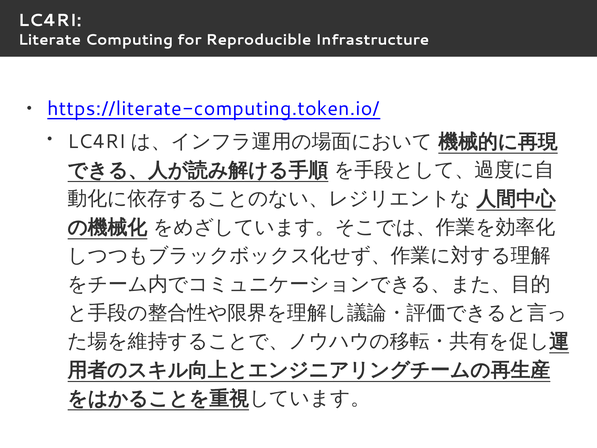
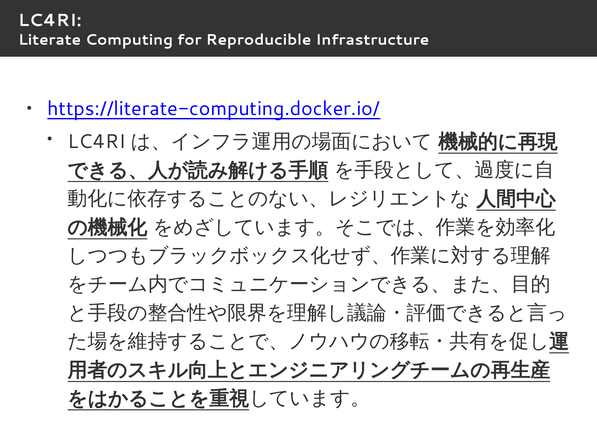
https://literate-computing.token.io/: https://literate-computing.token.io/ -> https://literate-computing.docker.io/
